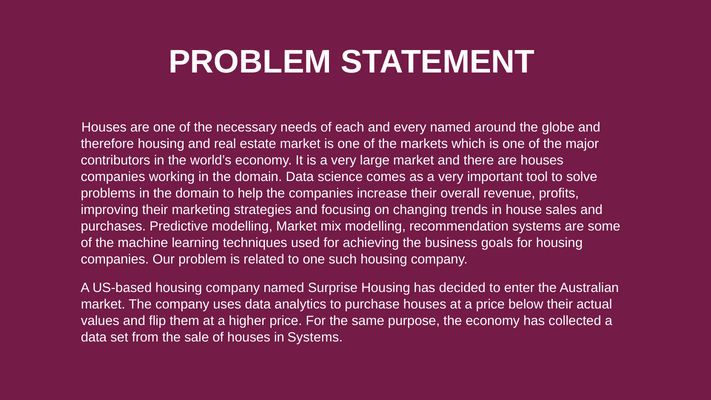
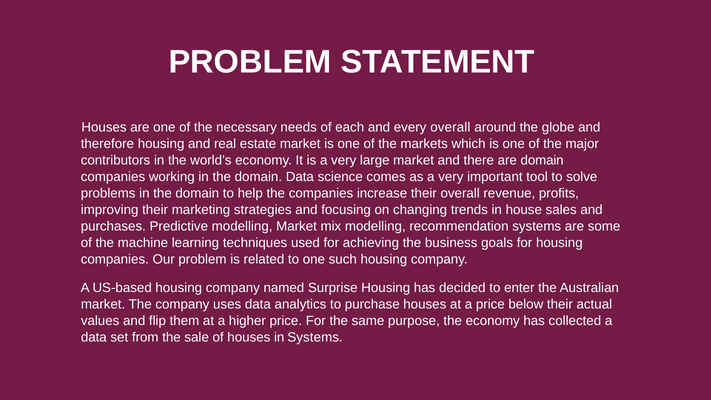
every named: named -> overall
are houses: houses -> domain
